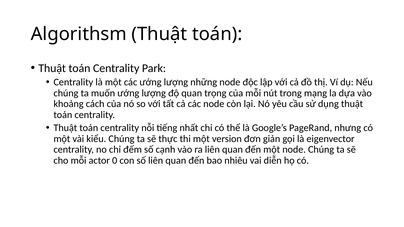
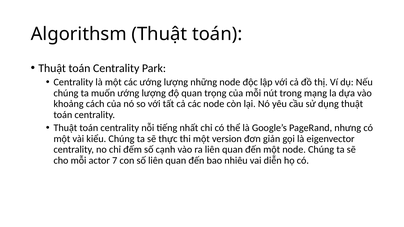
0: 0 -> 7
